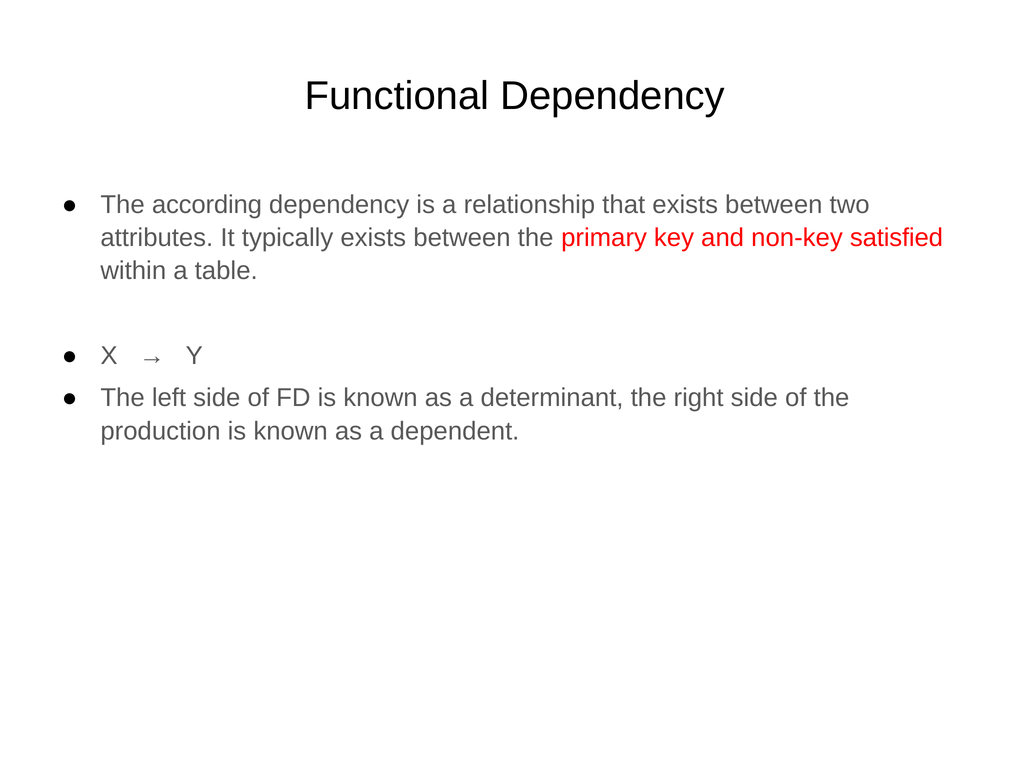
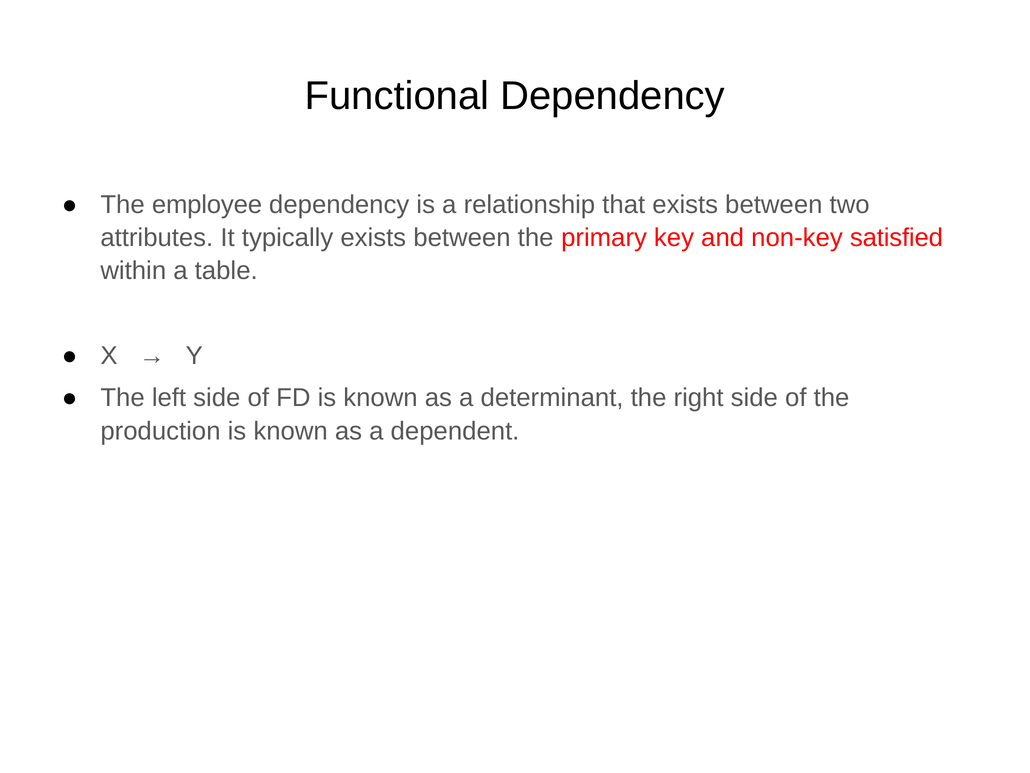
according: according -> employee
